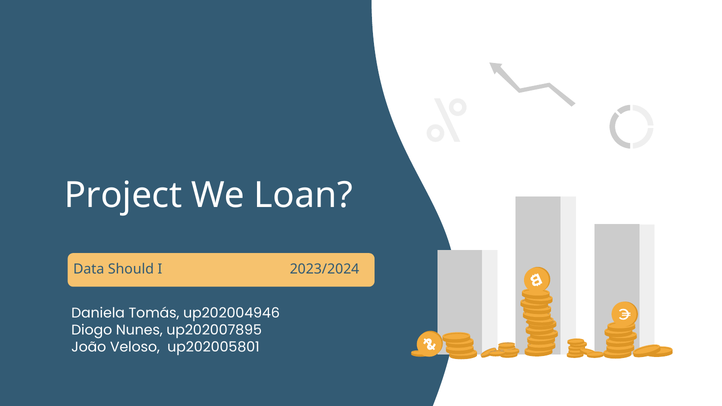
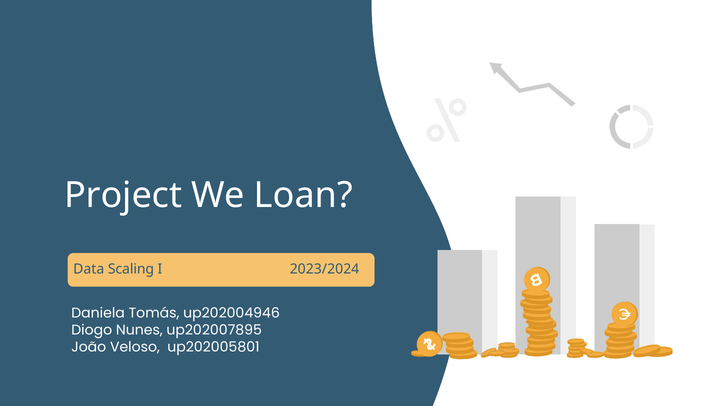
Should: Should -> Scaling
